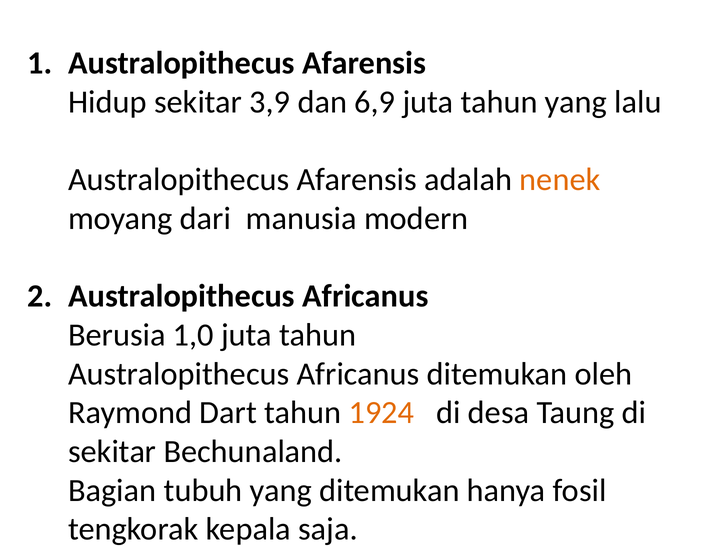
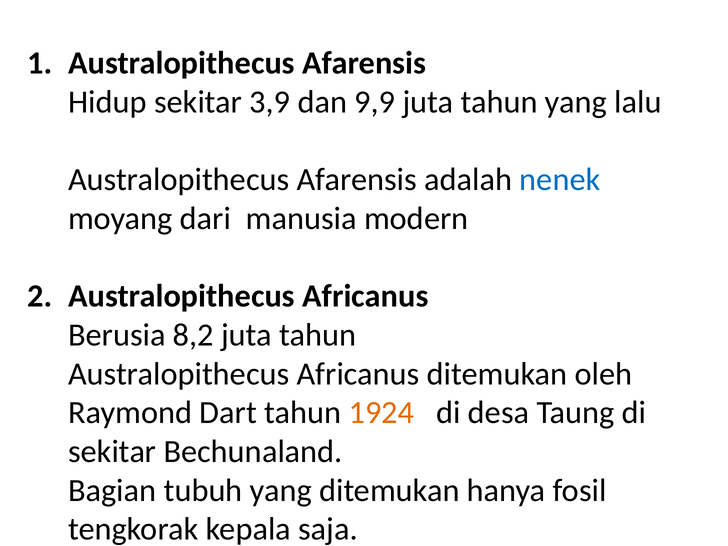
6,9: 6,9 -> 9,9
nenek colour: orange -> blue
1,0: 1,0 -> 8,2
